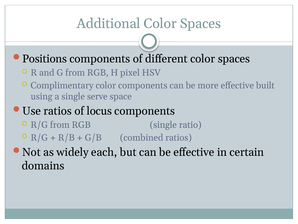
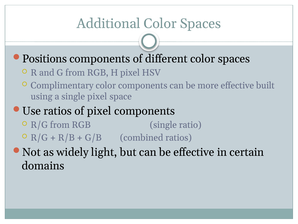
single serve: serve -> pixel
of locus: locus -> pixel
each: each -> light
